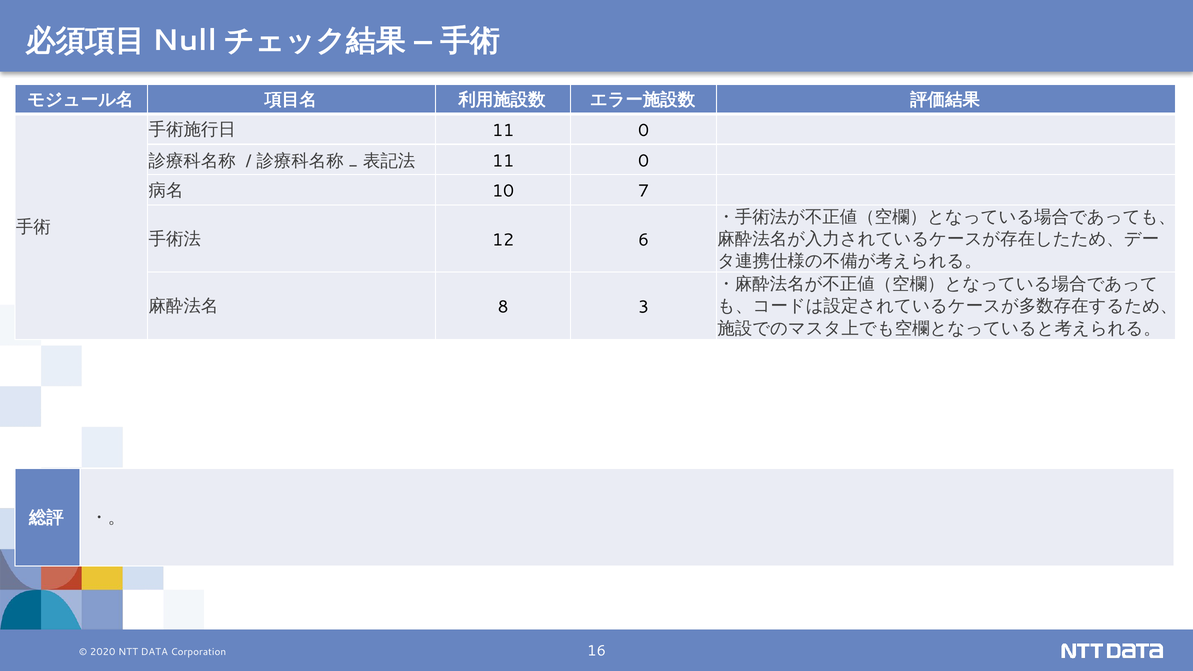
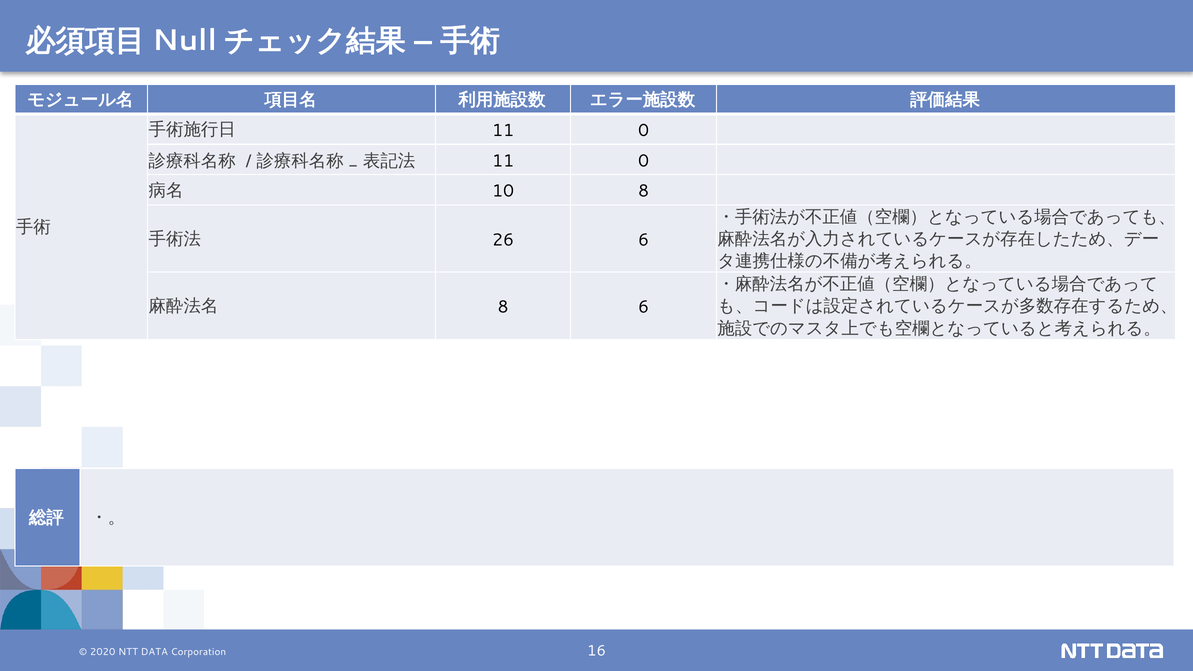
10 7: 7 -> 8
12: 12 -> 26
8 3: 3 -> 6
